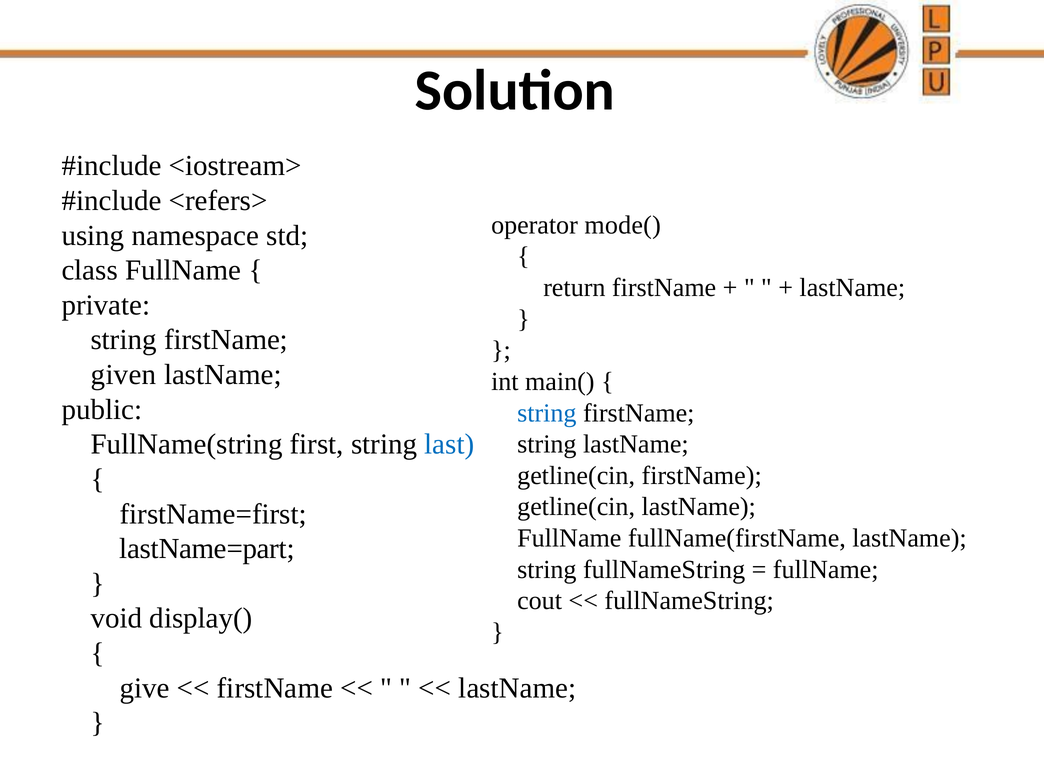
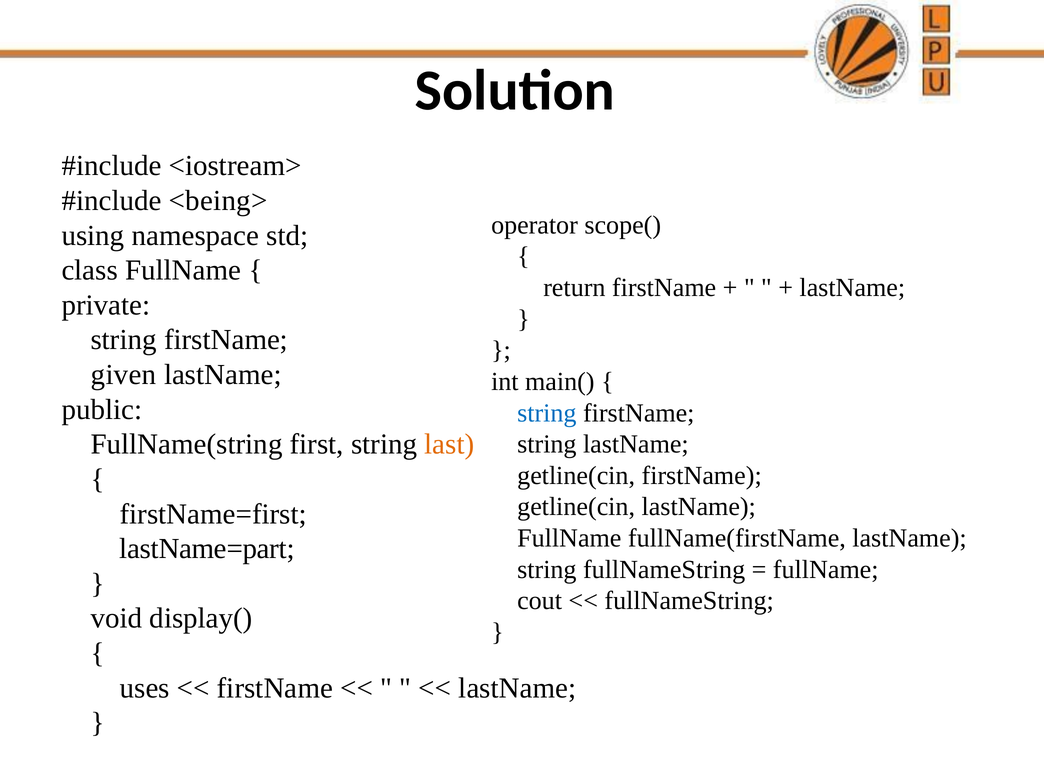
<refers>: <refers> -> <being>
mode(: mode( -> scope(
last colour: blue -> orange
give: give -> uses
